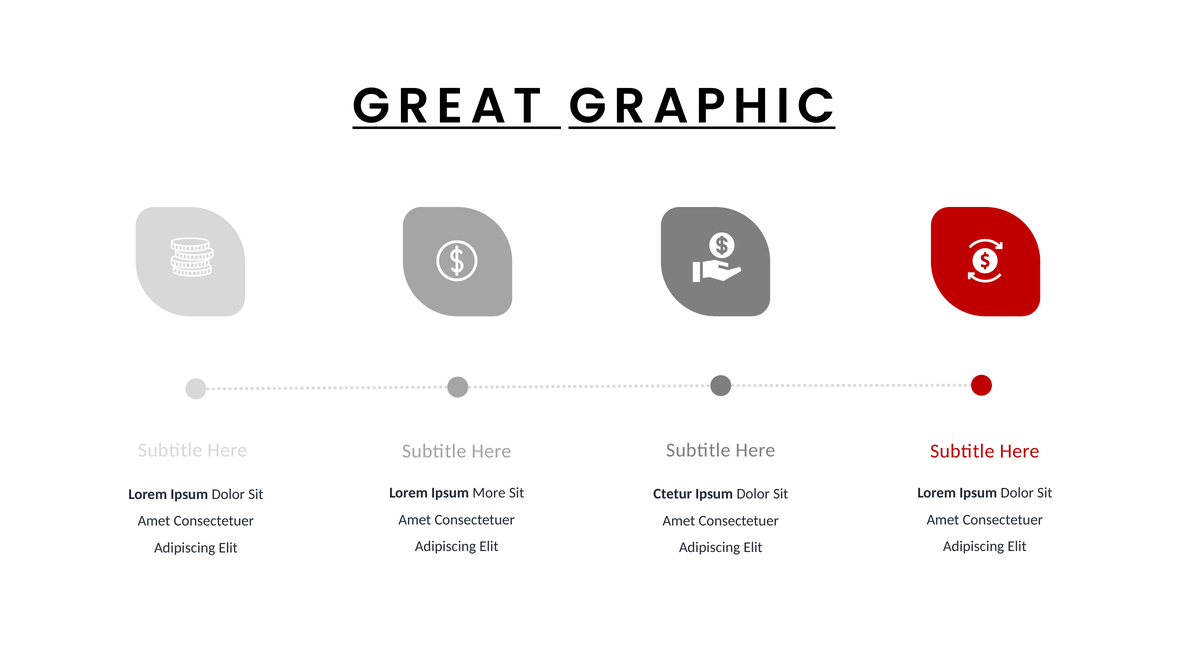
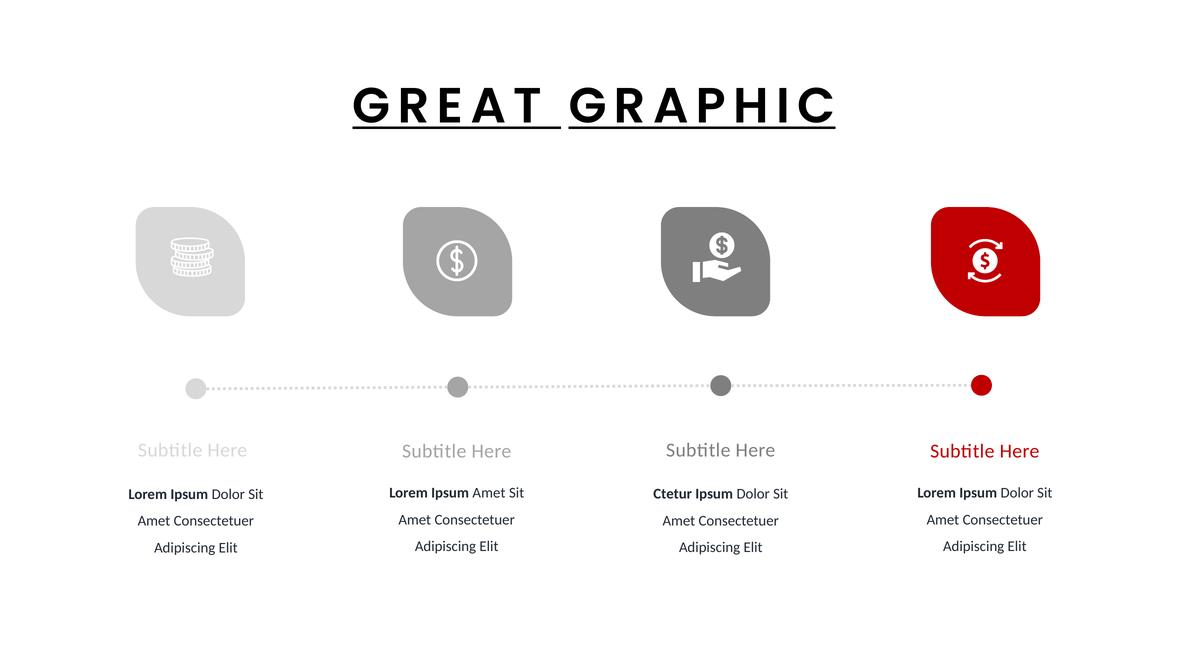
Ipsum More: More -> Amet
